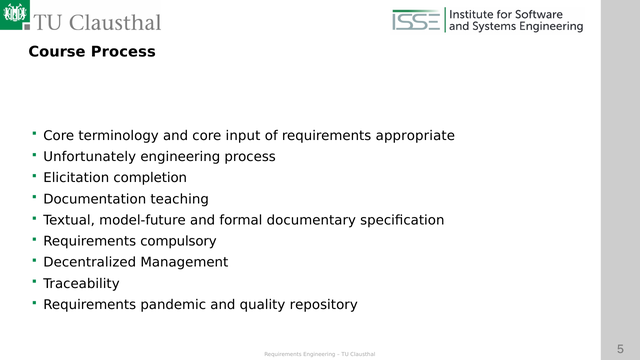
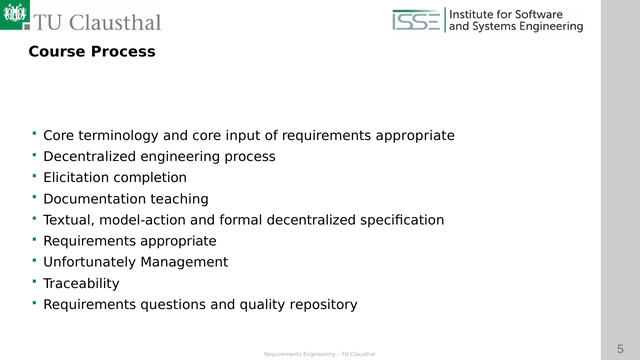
Unfortunately at (90, 157): Unfortunately -> Decentralized
model-future: model-future -> model-action
formal documentary: documentary -> decentralized
compulsory at (178, 241): compulsory -> appropriate
Decentralized: Decentralized -> Unfortunately
pandemic: pandemic -> questions
